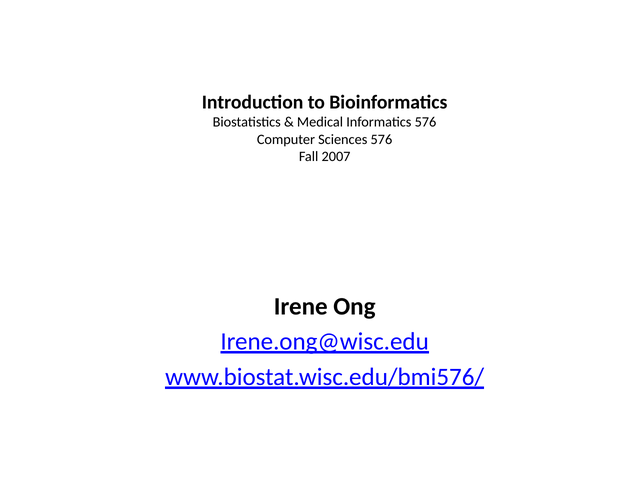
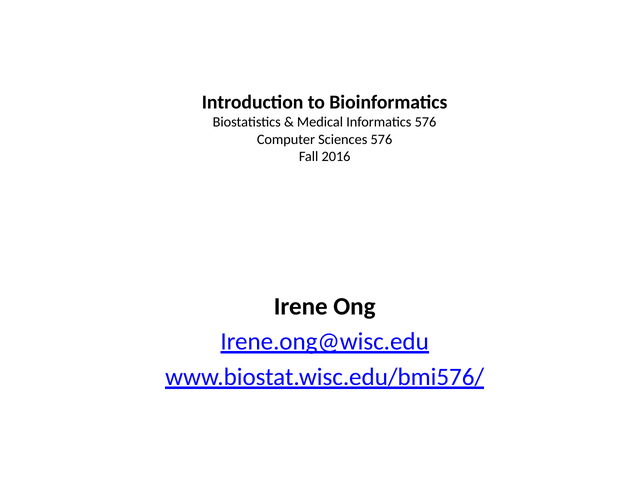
2007: 2007 -> 2016
